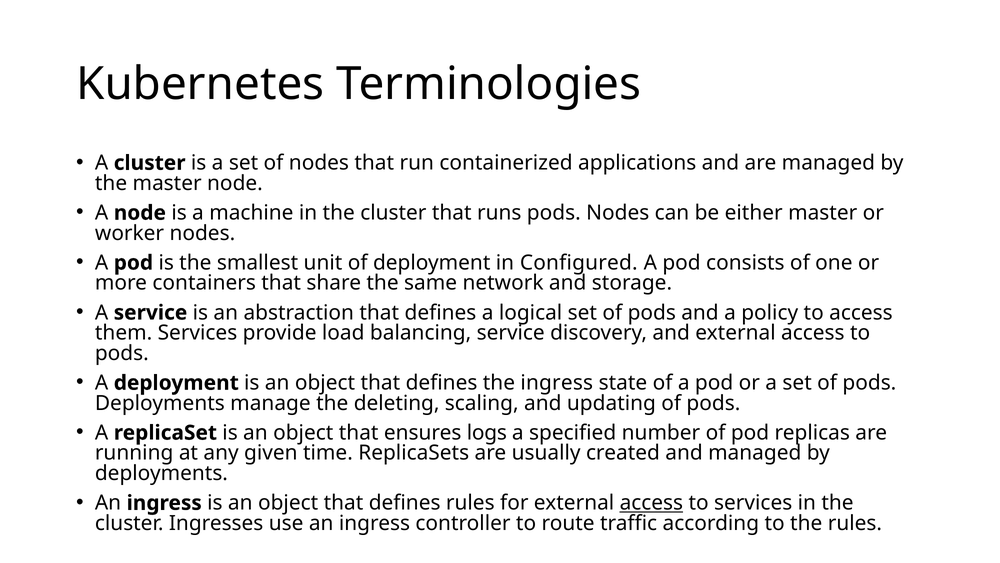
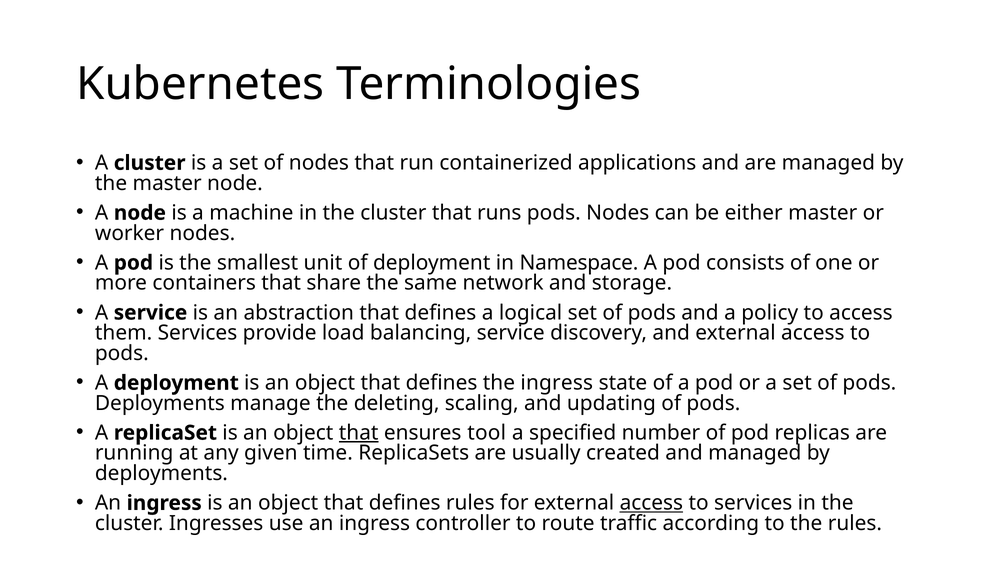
Configured: Configured -> Namespace
that at (359, 432) underline: none -> present
logs: logs -> tool
